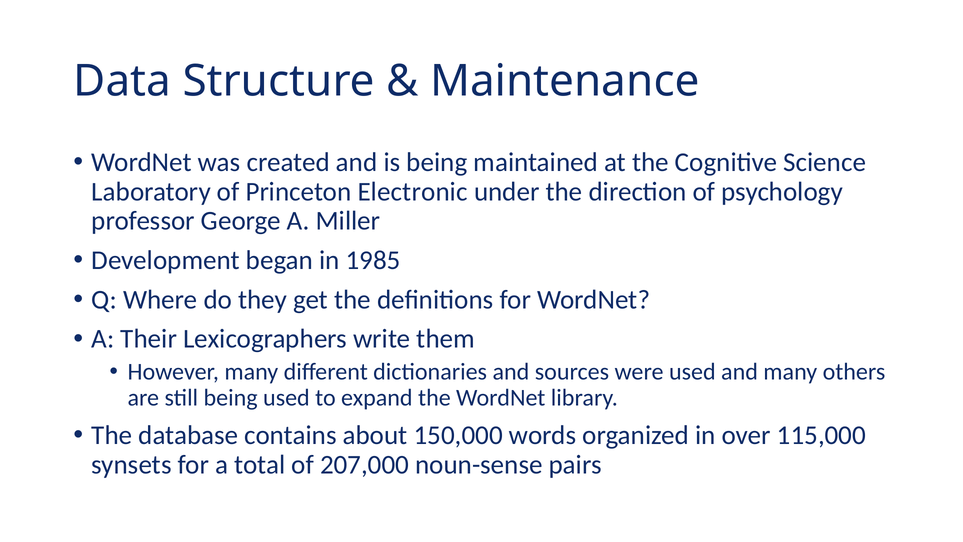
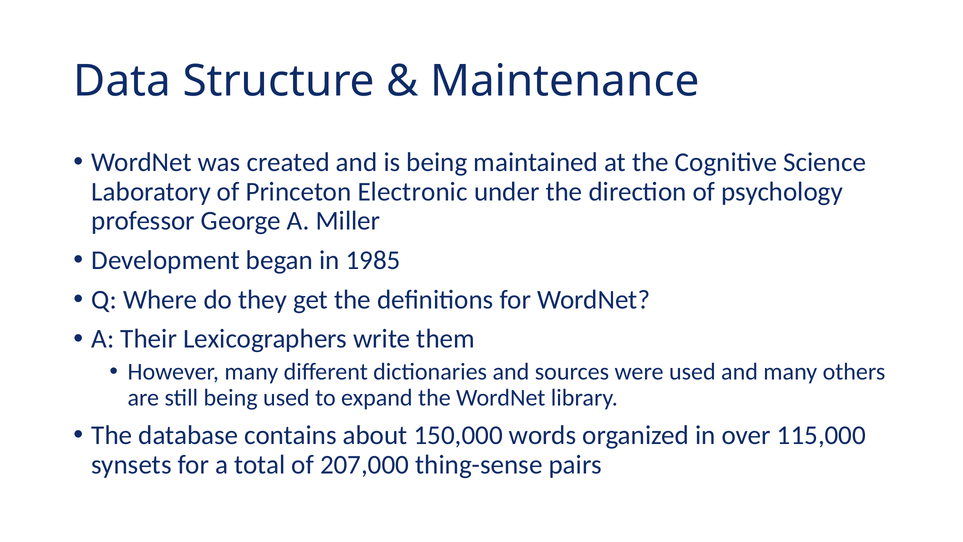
noun-sense: noun-sense -> thing-sense
